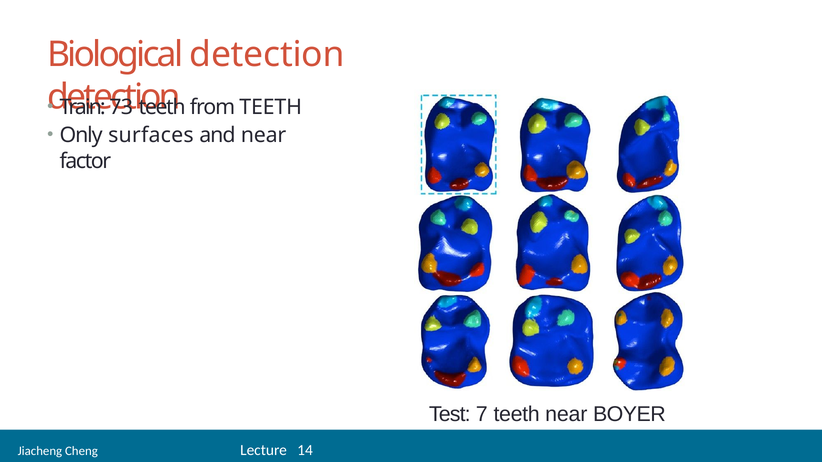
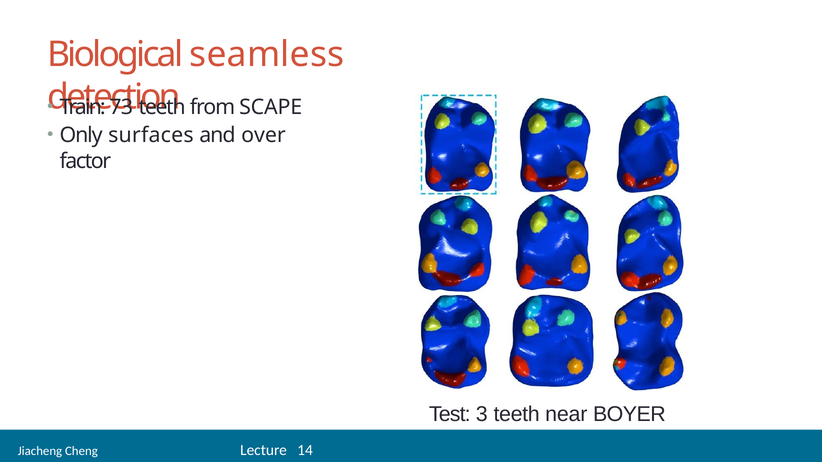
Biological detection: detection -> seamless
from TEETH: TEETH -> SCAPE
and near: near -> over
7: 7 -> 3
